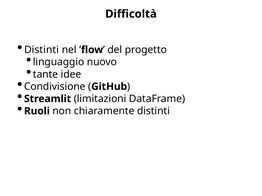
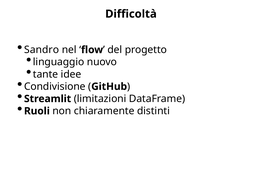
Distinti at (42, 50): Distinti -> Sandro
